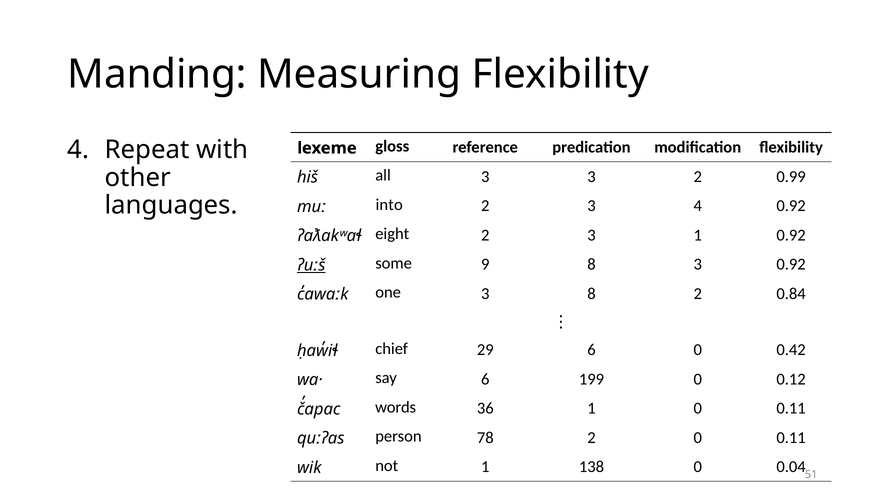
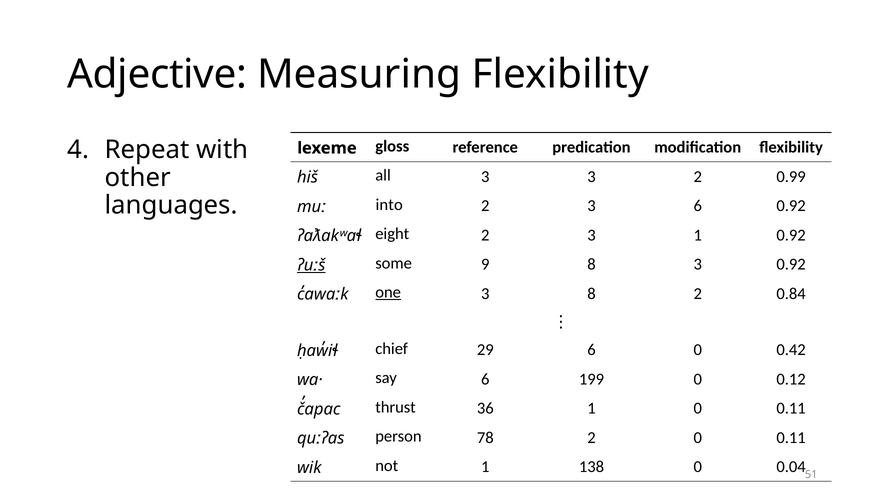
Manding: Manding -> Adjective
3 4: 4 -> 6
one underline: none -> present
words: words -> thrust
